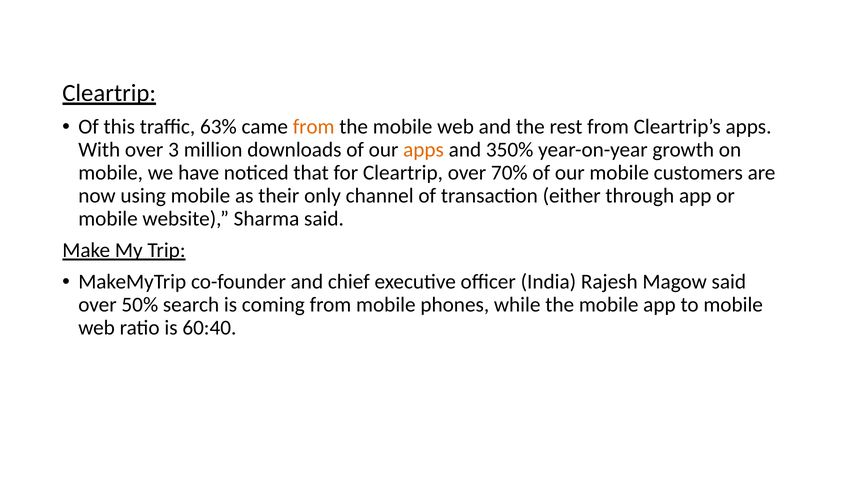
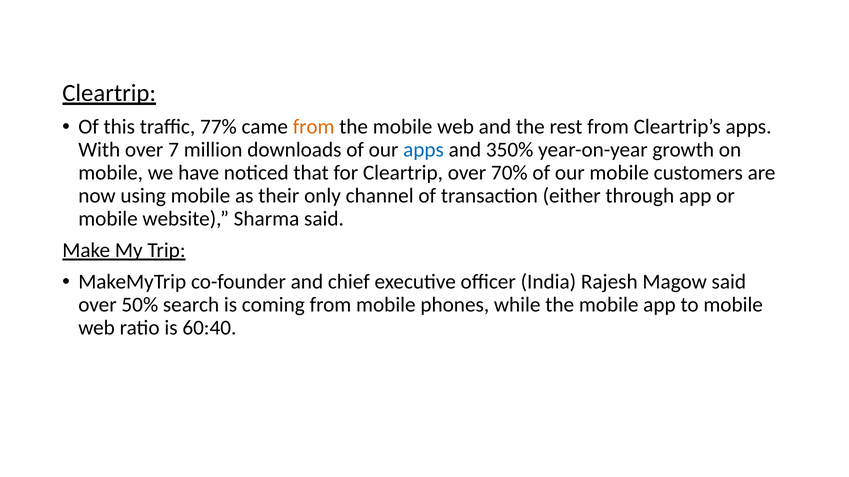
63%: 63% -> 77%
3: 3 -> 7
apps at (424, 150) colour: orange -> blue
